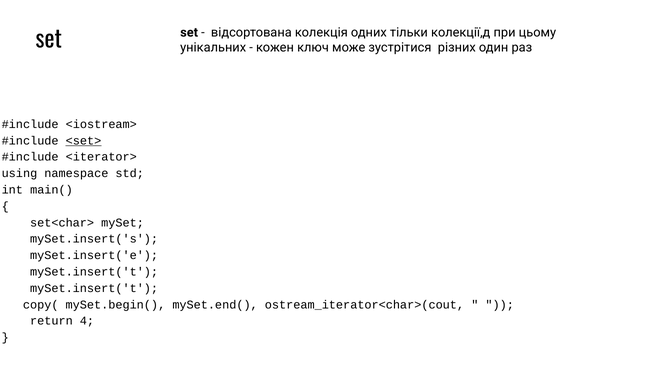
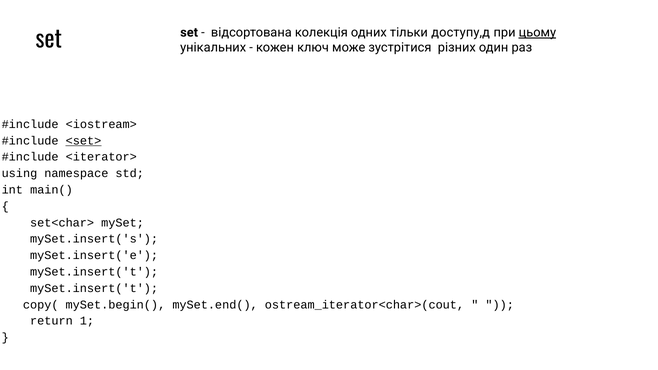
колекції,д: колекції,д -> доступу,д
цьому underline: none -> present
4: 4 -> 1
